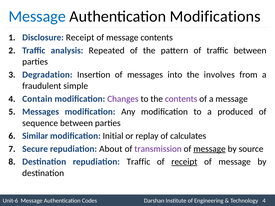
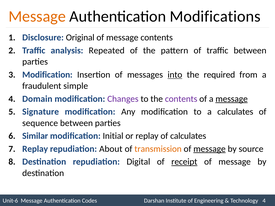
Message at (37, 16) colour: blue -> orange
Disclosure Receipt: Receipt -> Original
Degradation at (47, 75): Degradation -> Modification
into underline: none -> present
involves: involves -> required
Contain: Contain -> Domain
message at (232, 99) underline: none -> present
Messages at (41, 112): Messages -> Signature
a produced: produced -> calculates
Secure at (35, 149): Secure -> Replay
transmission colour: purple -> orange
repudiation Traffic: Traffic -> Digital
